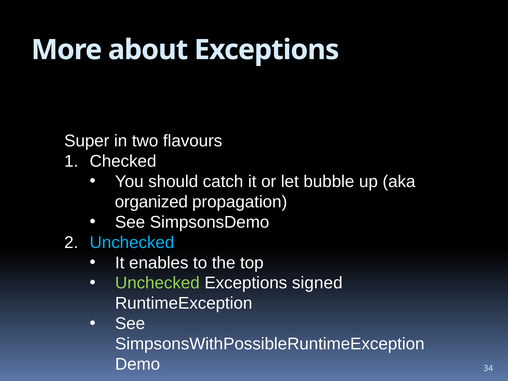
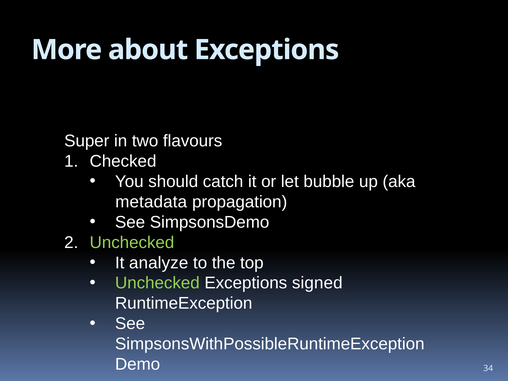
organized: organized -> metadata
Unchecked at (132, 242) colour: light blue -> light green
enables: enables -> analyze
